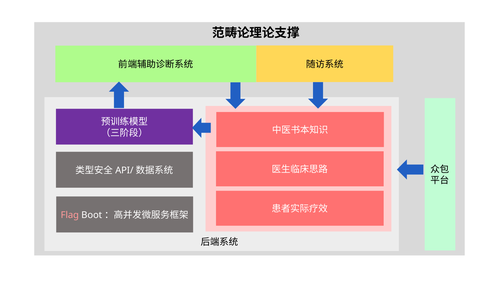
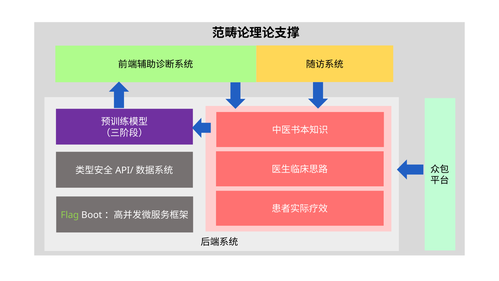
Flag colour: pink -> light green
